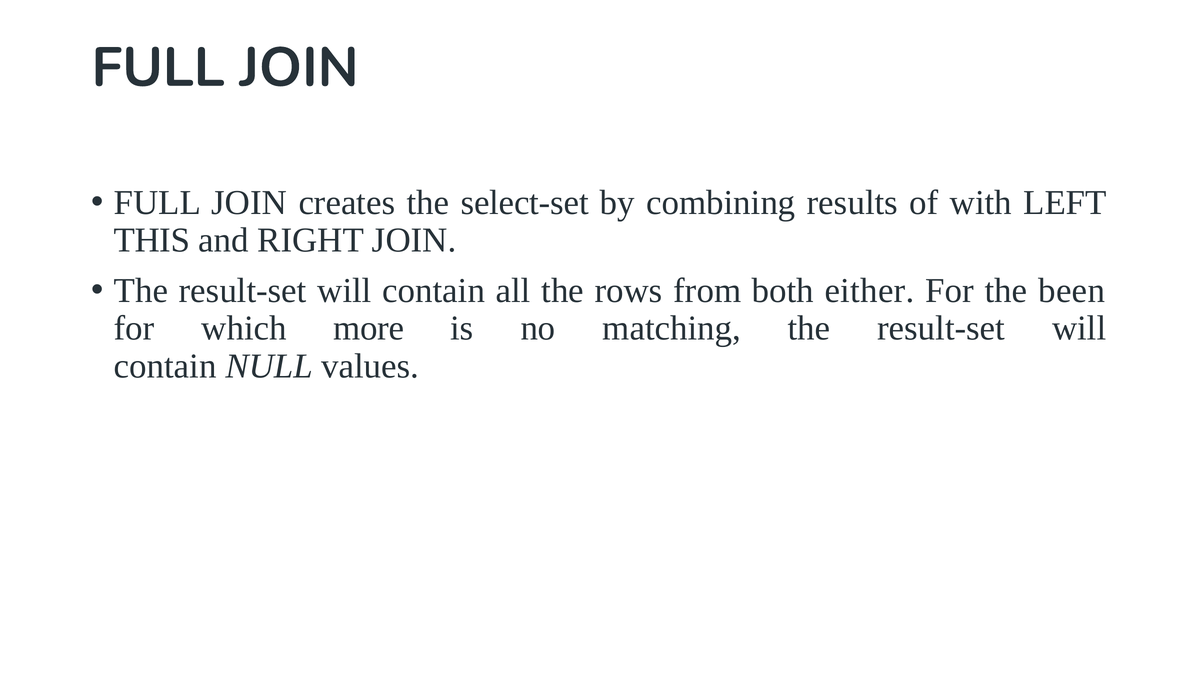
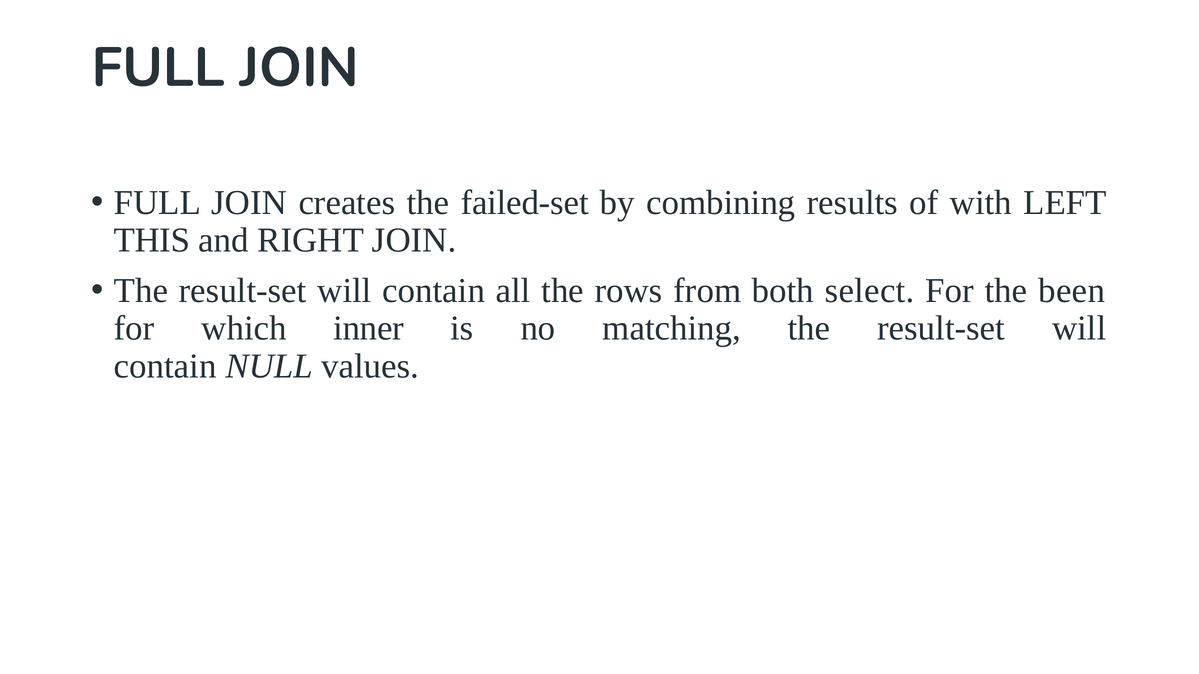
select-set: select-set -> failed-set
either: either -> select
more: more -> inner
